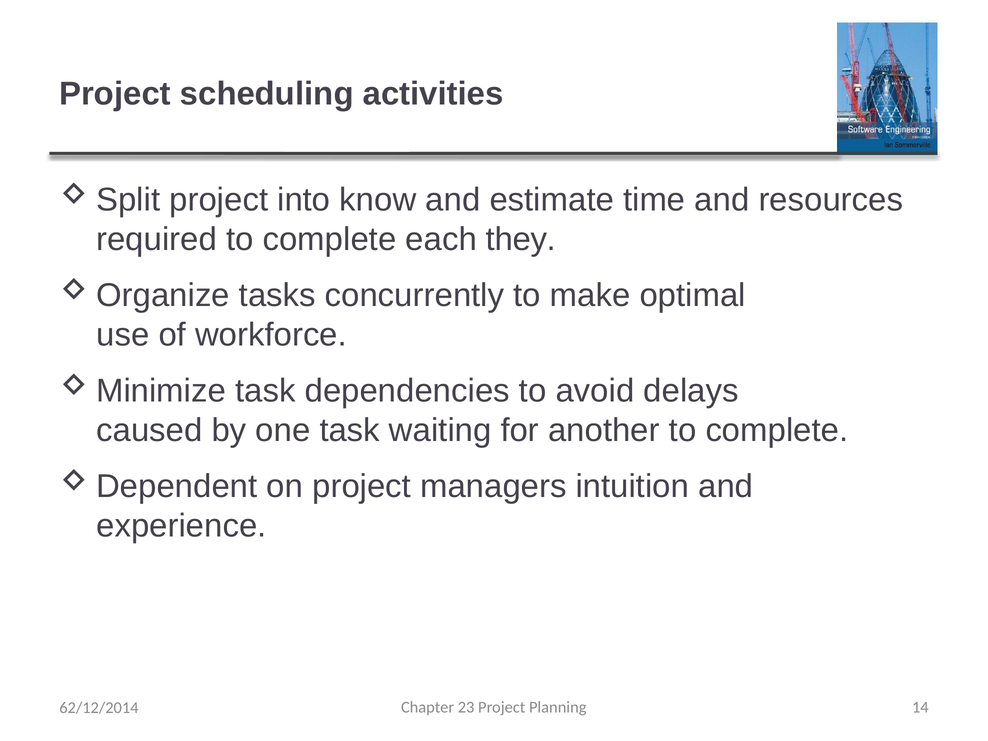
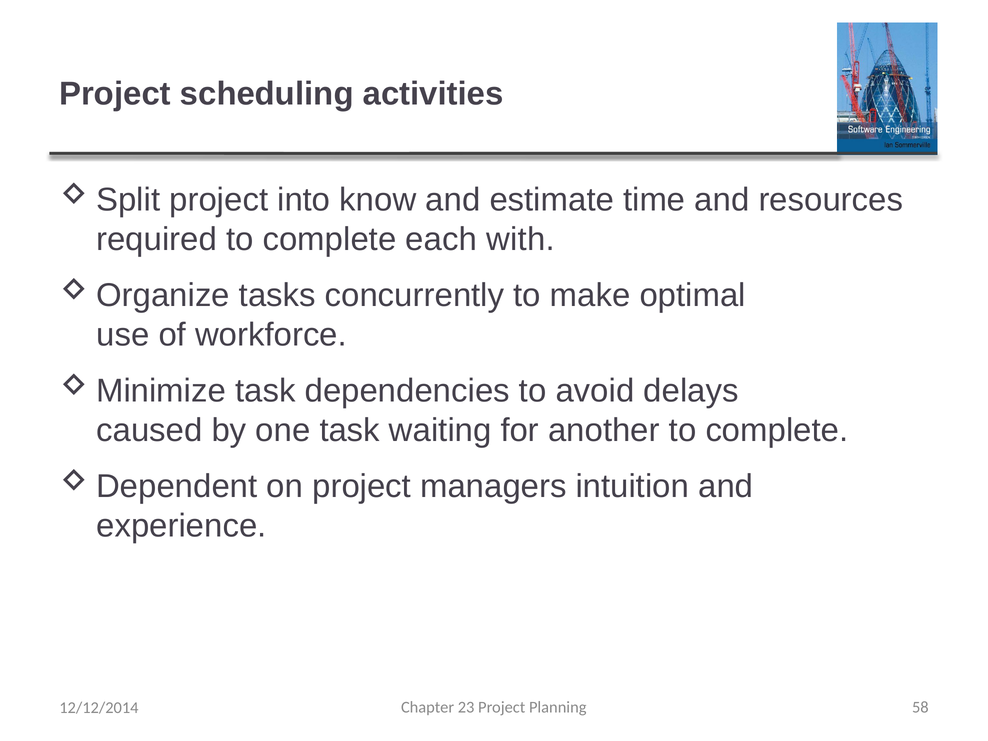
they: they -> with
14: 14 -> 58
62/12/2014: 62/12/2014 -> 12/12/2014
